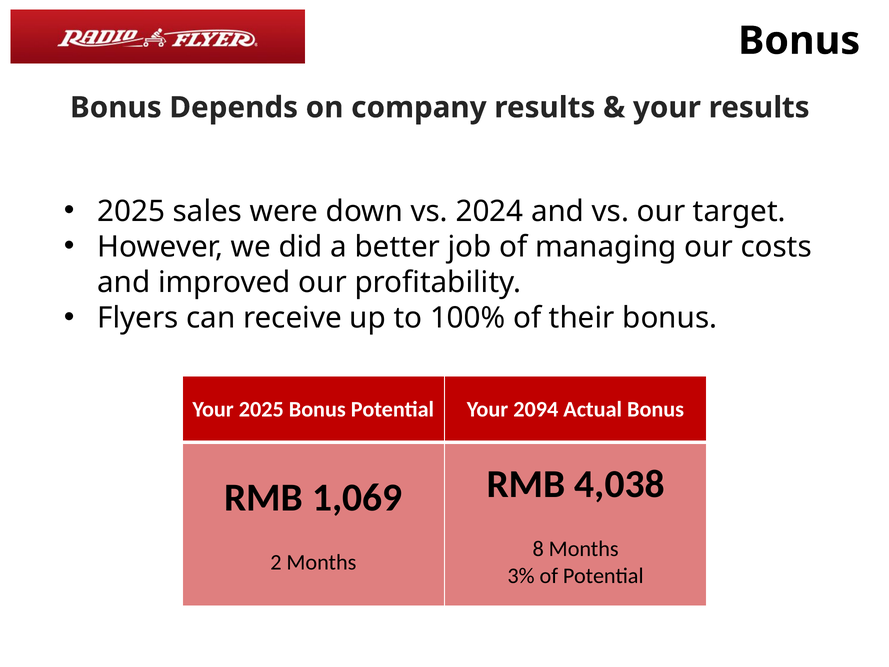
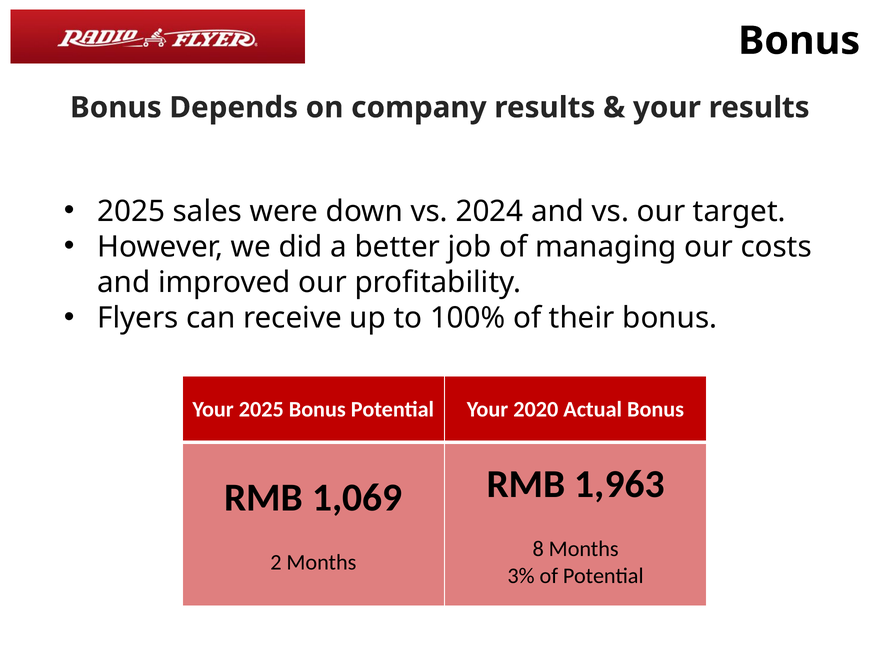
2094: 2094 -> 2020
4,038: 4,038 -> 1,963
